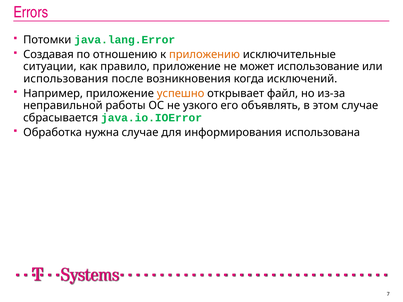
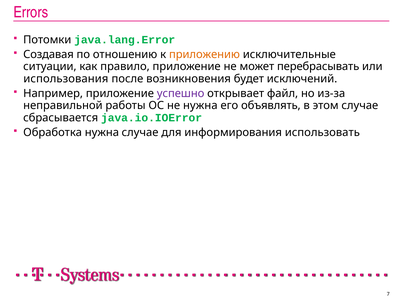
использование: использование -> перебрасывать
когда: когда -> будет
успешно colour: orange -> purple
не узкого: узкого -> нужна
использована: использована -> использовать
